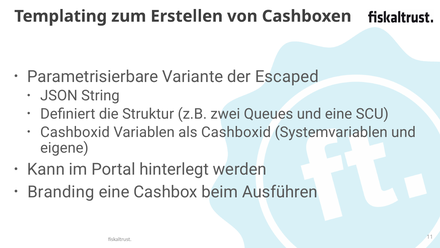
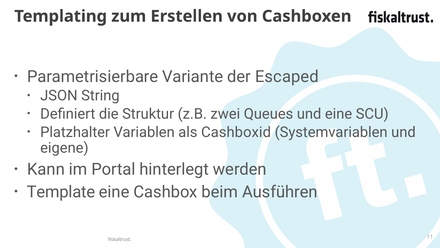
Cashboxid at (75, 132): Cashboxid -> Platzhalter
Branding: Branding -> Template
